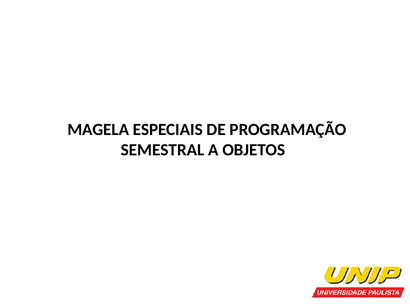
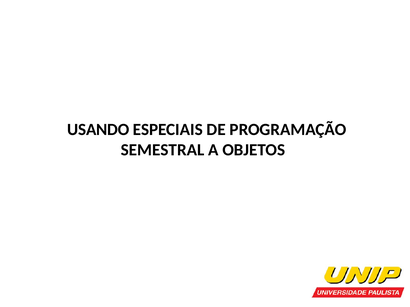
MAGELA: MAGELA -> USANDO
